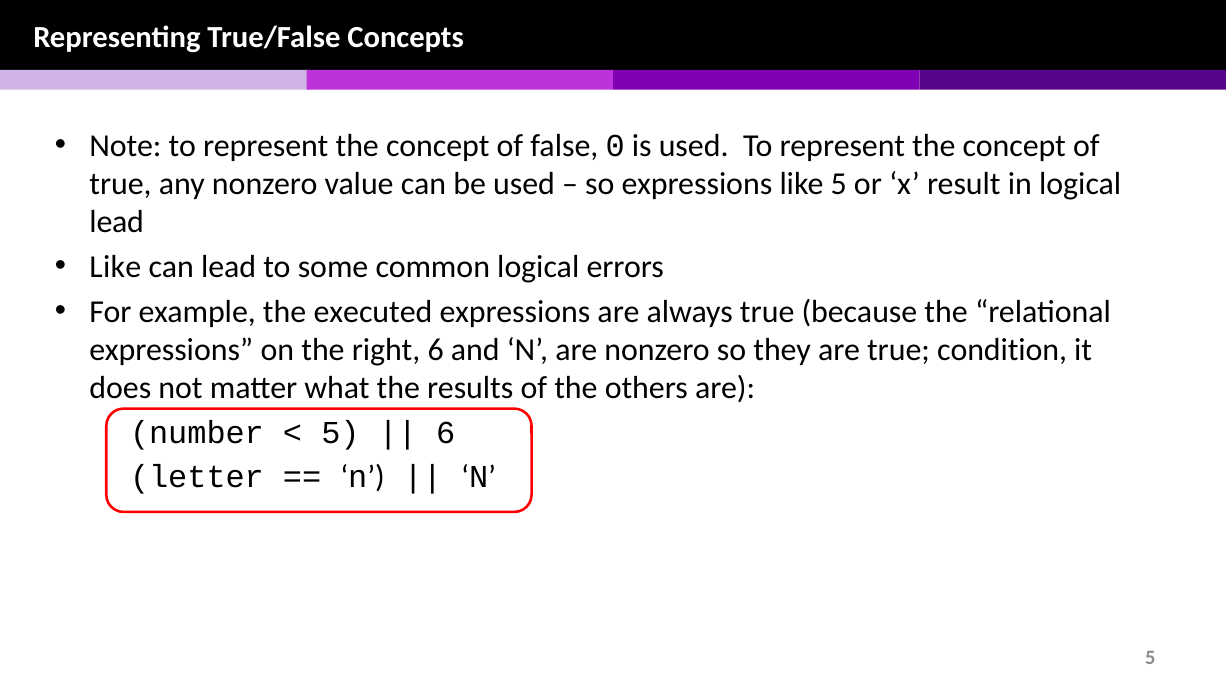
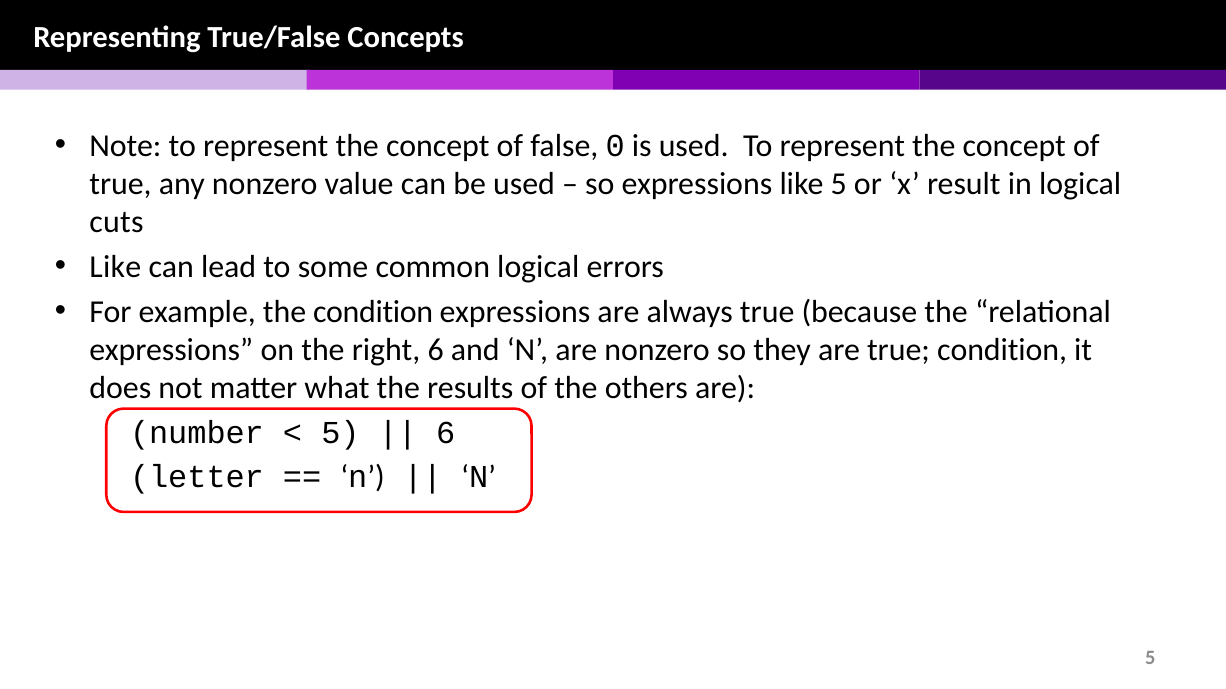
lead at (117, 222): lead -> cuts
the executed: executed -> condition
